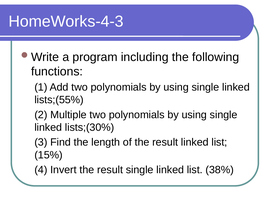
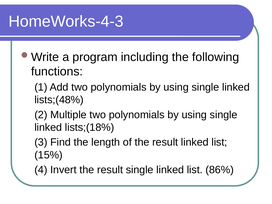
lists;(55%: lists;(55% -> lists;(48%
lists;(30%: lists;(30% -> lists;(18%
38%: 38% -> 86%
